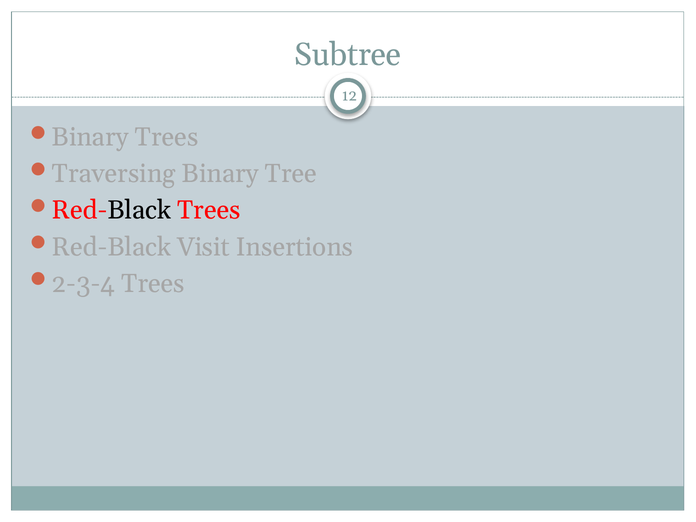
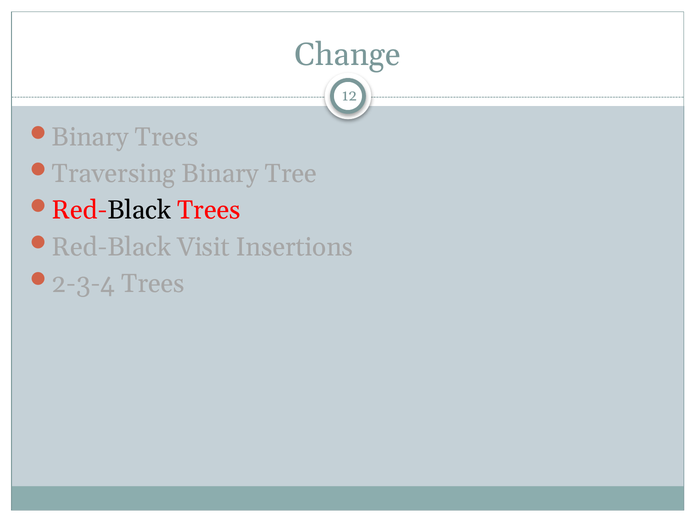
Subtree: Subtree -> Change
